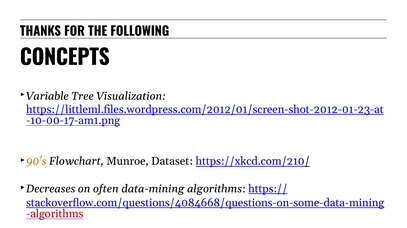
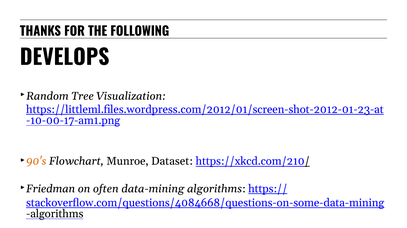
CONCEPTS: CONCEPTS -> DEVELOPS
Variable: Variable -> Random
Decreases: Decreases -> Friedman
algorithms at (55, 214) colour: red -> black
